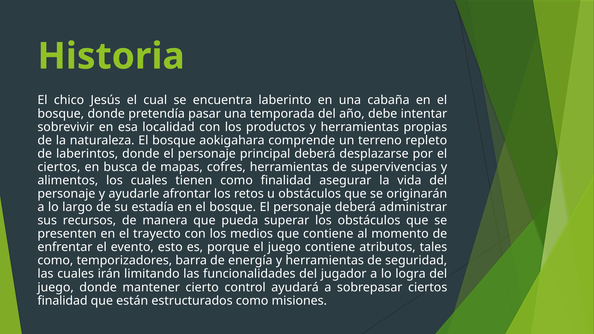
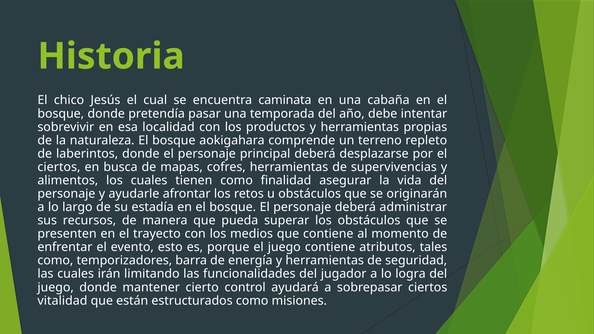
laberinto: laberinto -> caminata
finalidad at (62, 301): finalidad -> vitalidad
